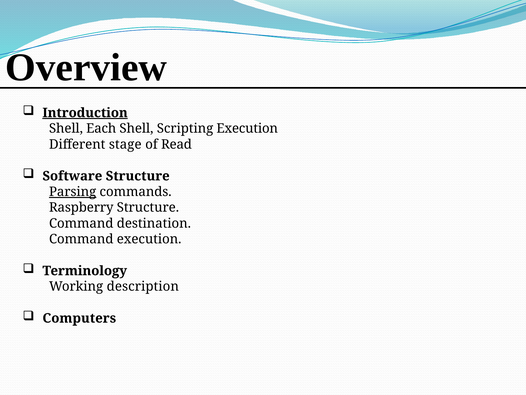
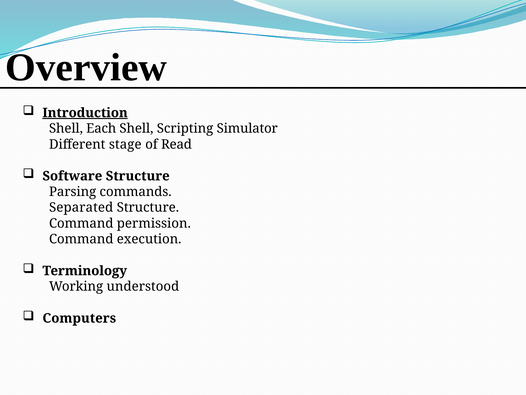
Scripting Execution: Execution -> Simulator
Parsing underline: present -> none
Raspberry: Raspberry -> Separated
destination: destination -> permission
description: description -> understood
